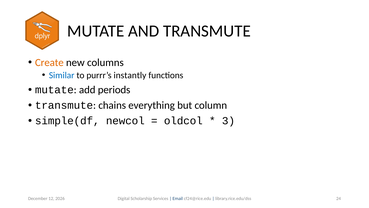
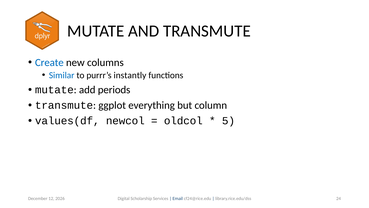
Create colour: orange -> blue
chains: chains -> ggplot
simple(df: simple(df -> values(df
3: 3 -> 5
